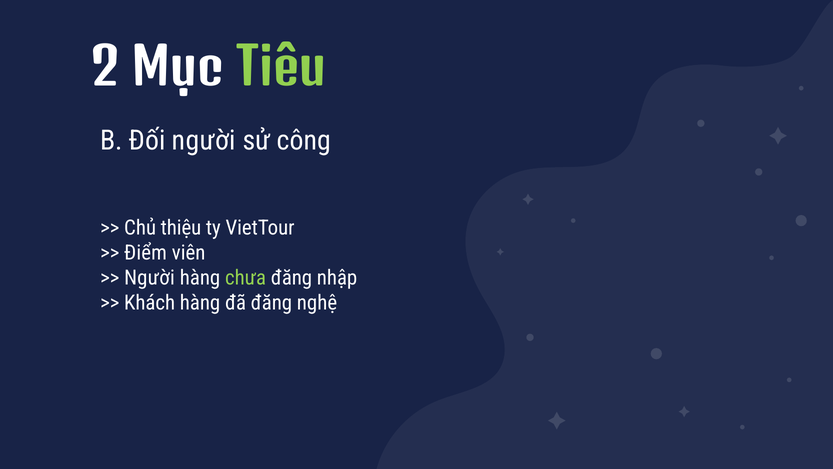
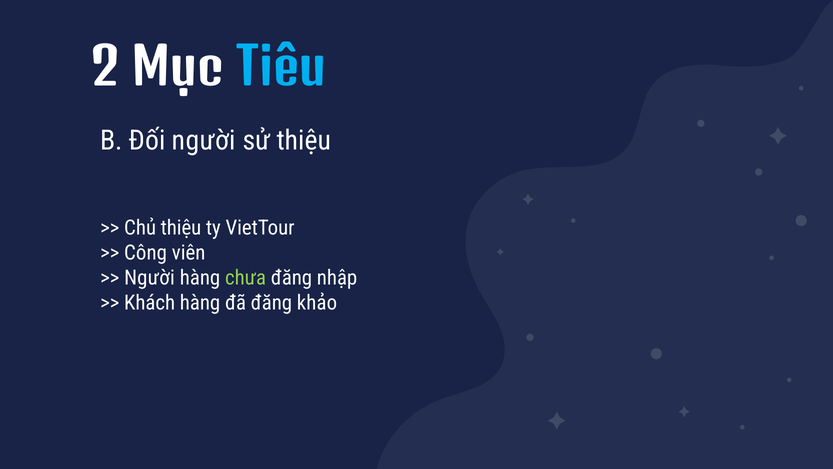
Tiêu colour: light green -> light blue
sử công: công -> thiệu
Điểm: Điểm -> Công
nghệ: nghệ -> khảo
